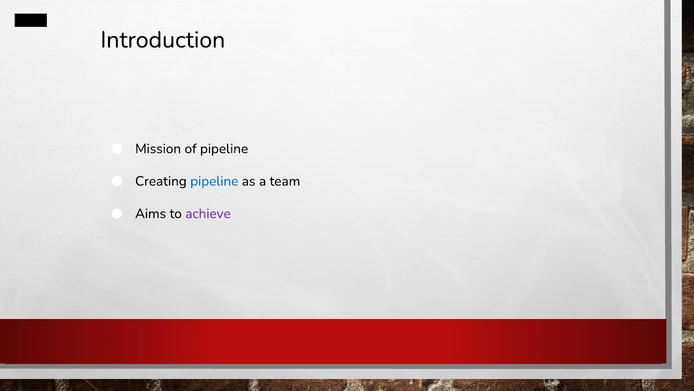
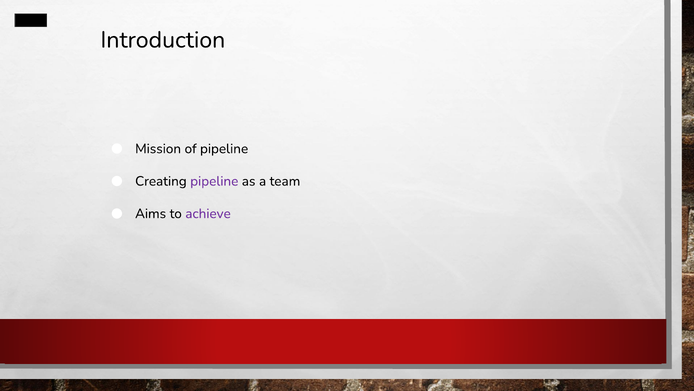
pipeline at (214, 181) colour: blue -> purple
